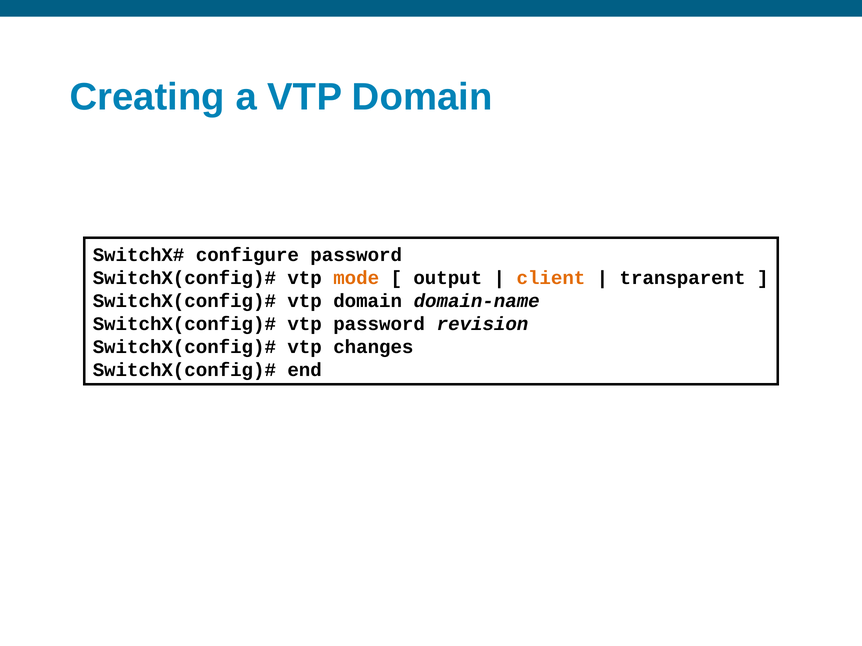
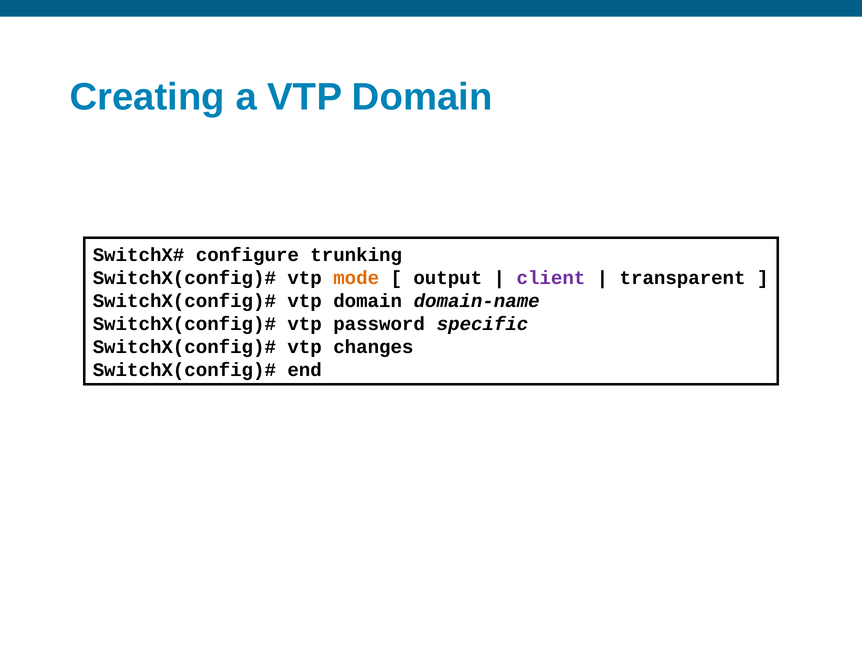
configure password: password -> trunking
client colour: orange -> purple
revision: revision -> specific
